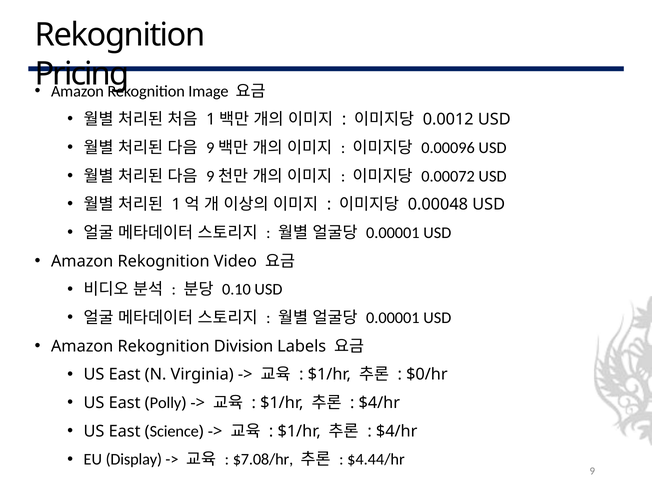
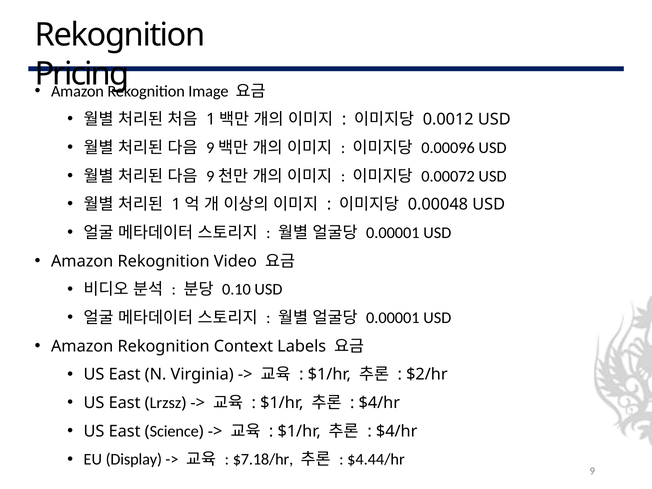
Division: Division -> Context
$0/hr: $0/hr -> $2/hr
Polly: Polly -> Lrzsz
$7.08/hr: $7.08/hr -> $7.18/hr
